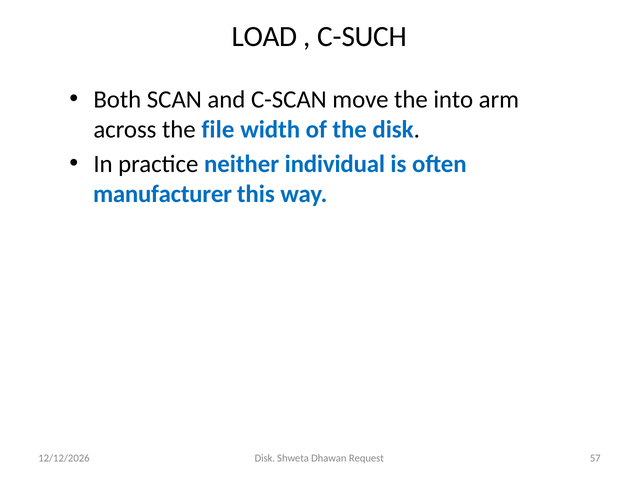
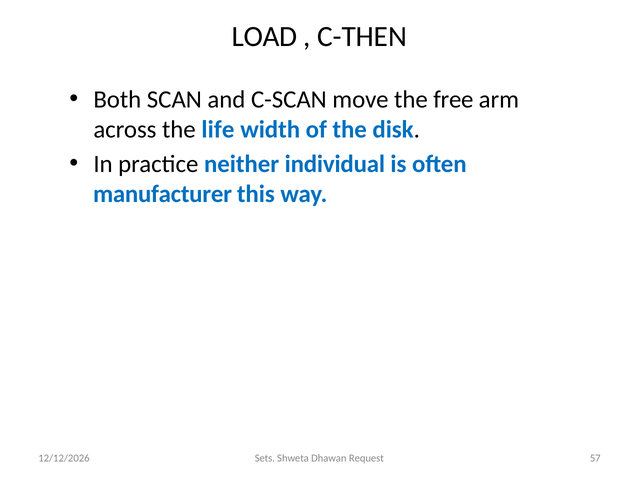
C-SUCH: C-SUCH -> C-THEN
into: into -> free
file: file -> life
Disk at (265, 458): Disk -> Sets
